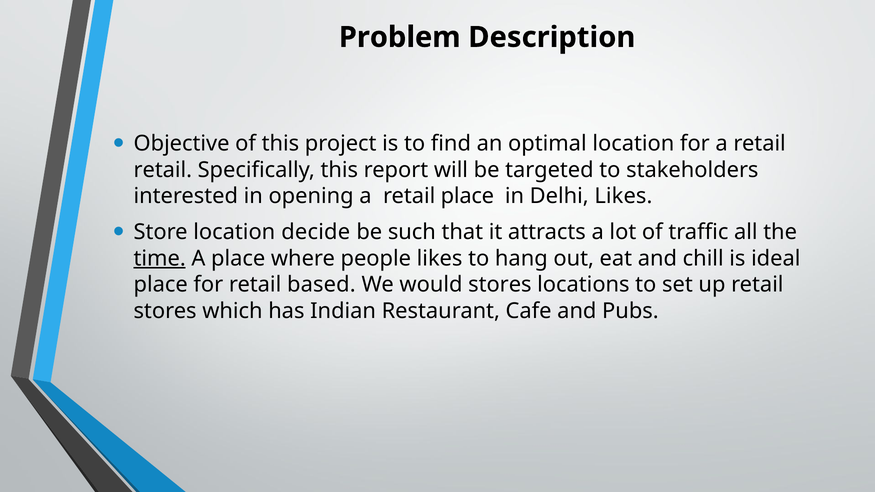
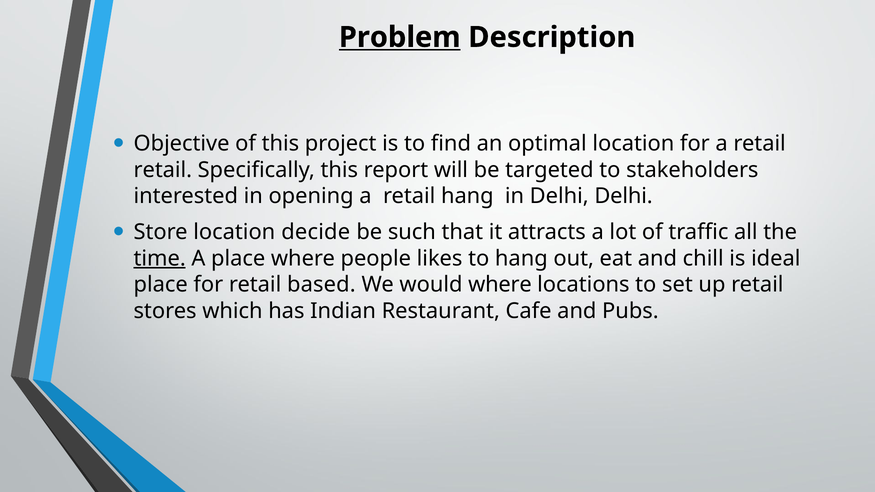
Problem underline: none -> present
retail place: place -> hang
Delhi Likes: Likes -> Delhi
would stores: stores -> where
